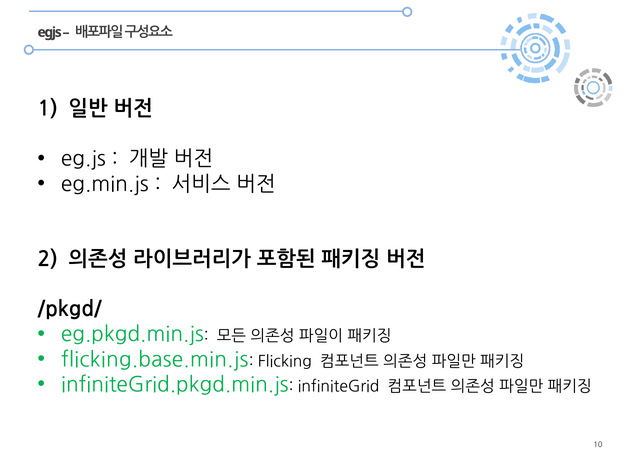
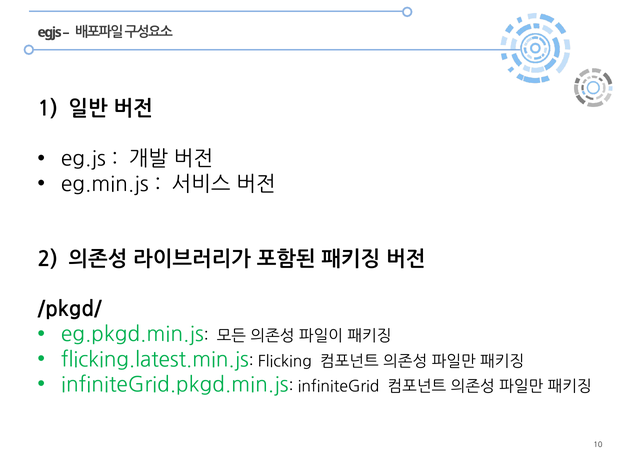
flicking.base.min.js: flicking.base.min.js -> flicking.latest.min.js
